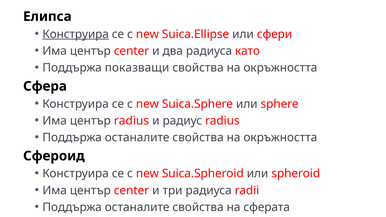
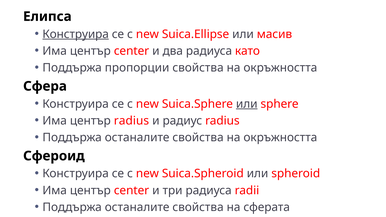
сфери: сфери -> масив
показващи: показващи -> пропорции
или at (247, 104) underline: none -> present
